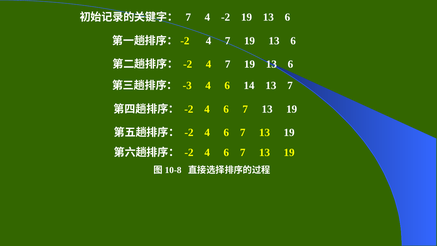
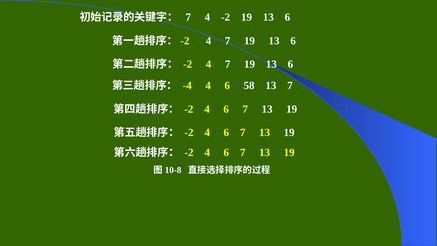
-3: -3 -> -4
14: 14 -> 58
